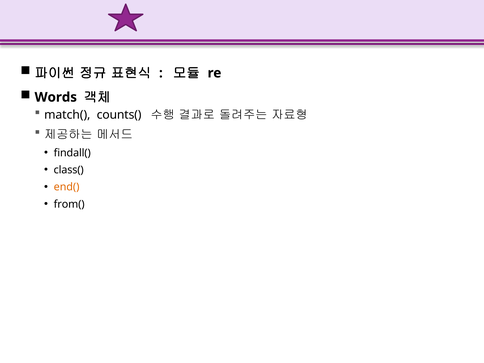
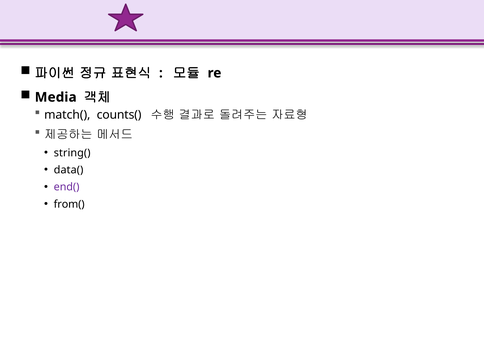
Words: Words -> Media
findall(: findall( -> string(
class(: class( -> data(
end( colour: orange -> purple
